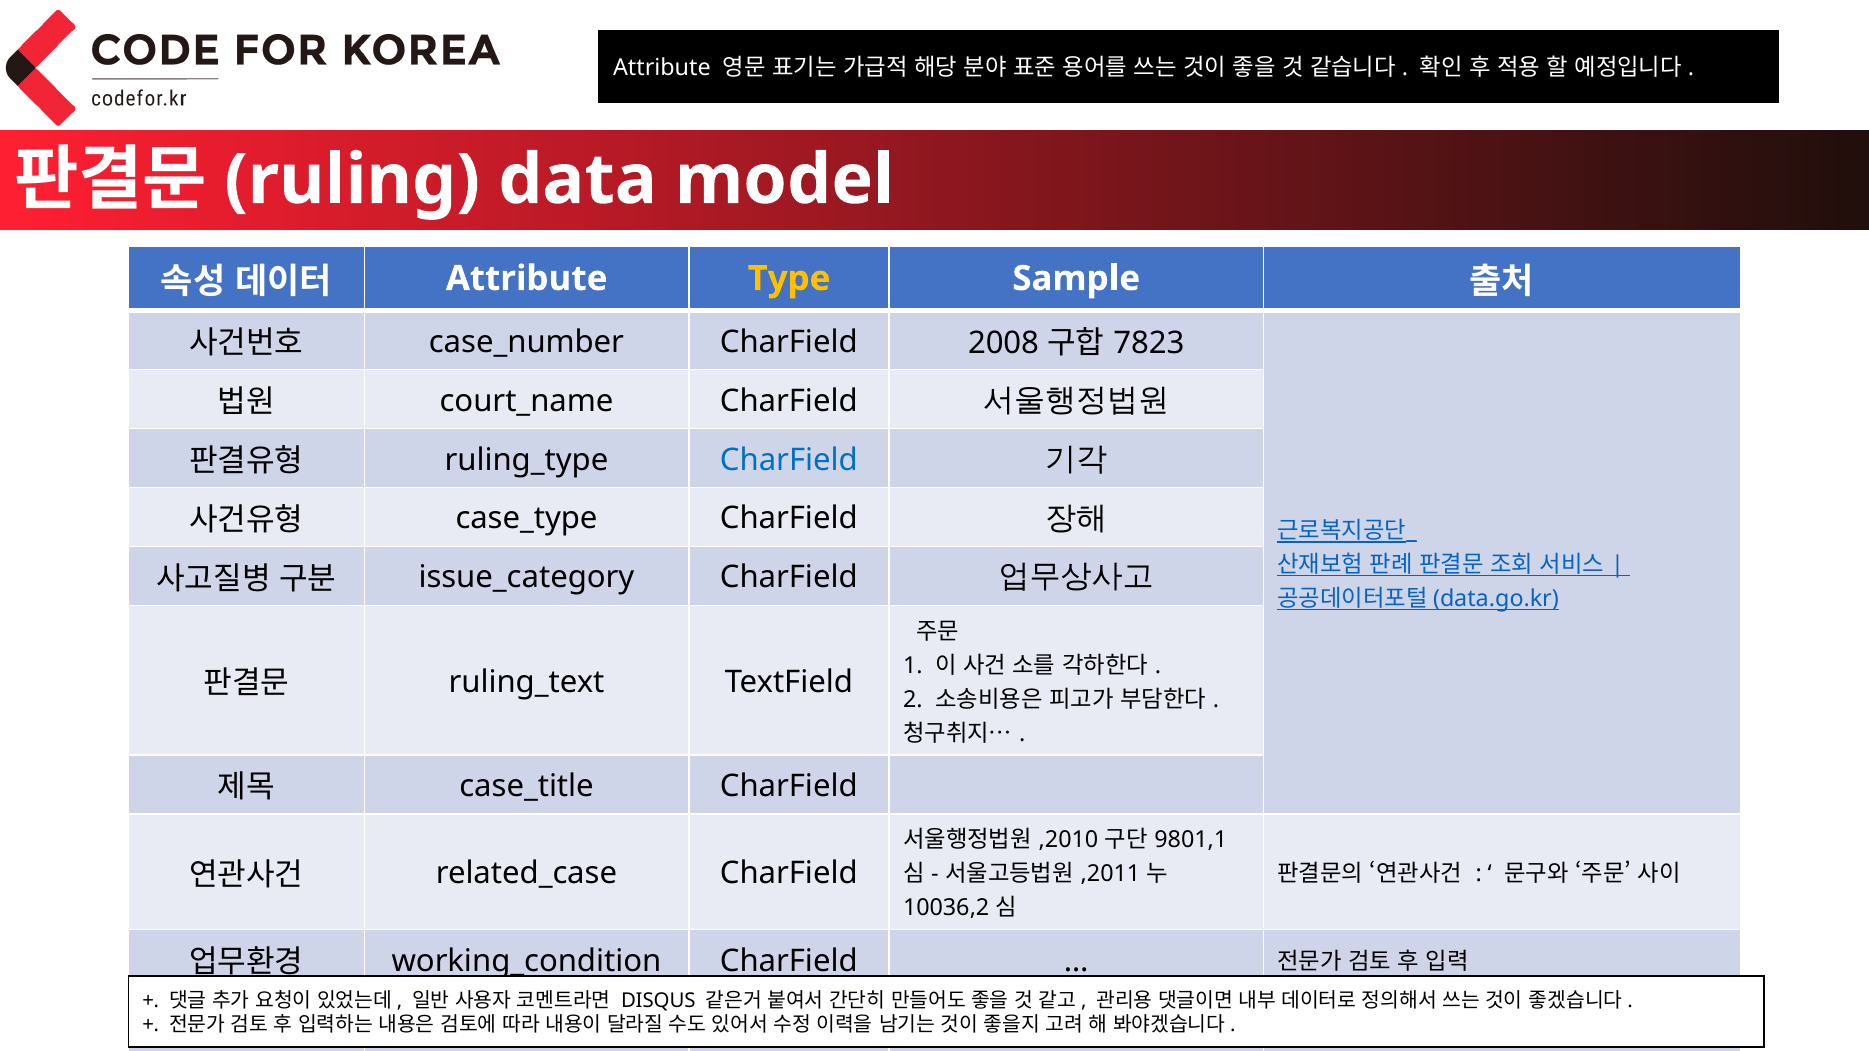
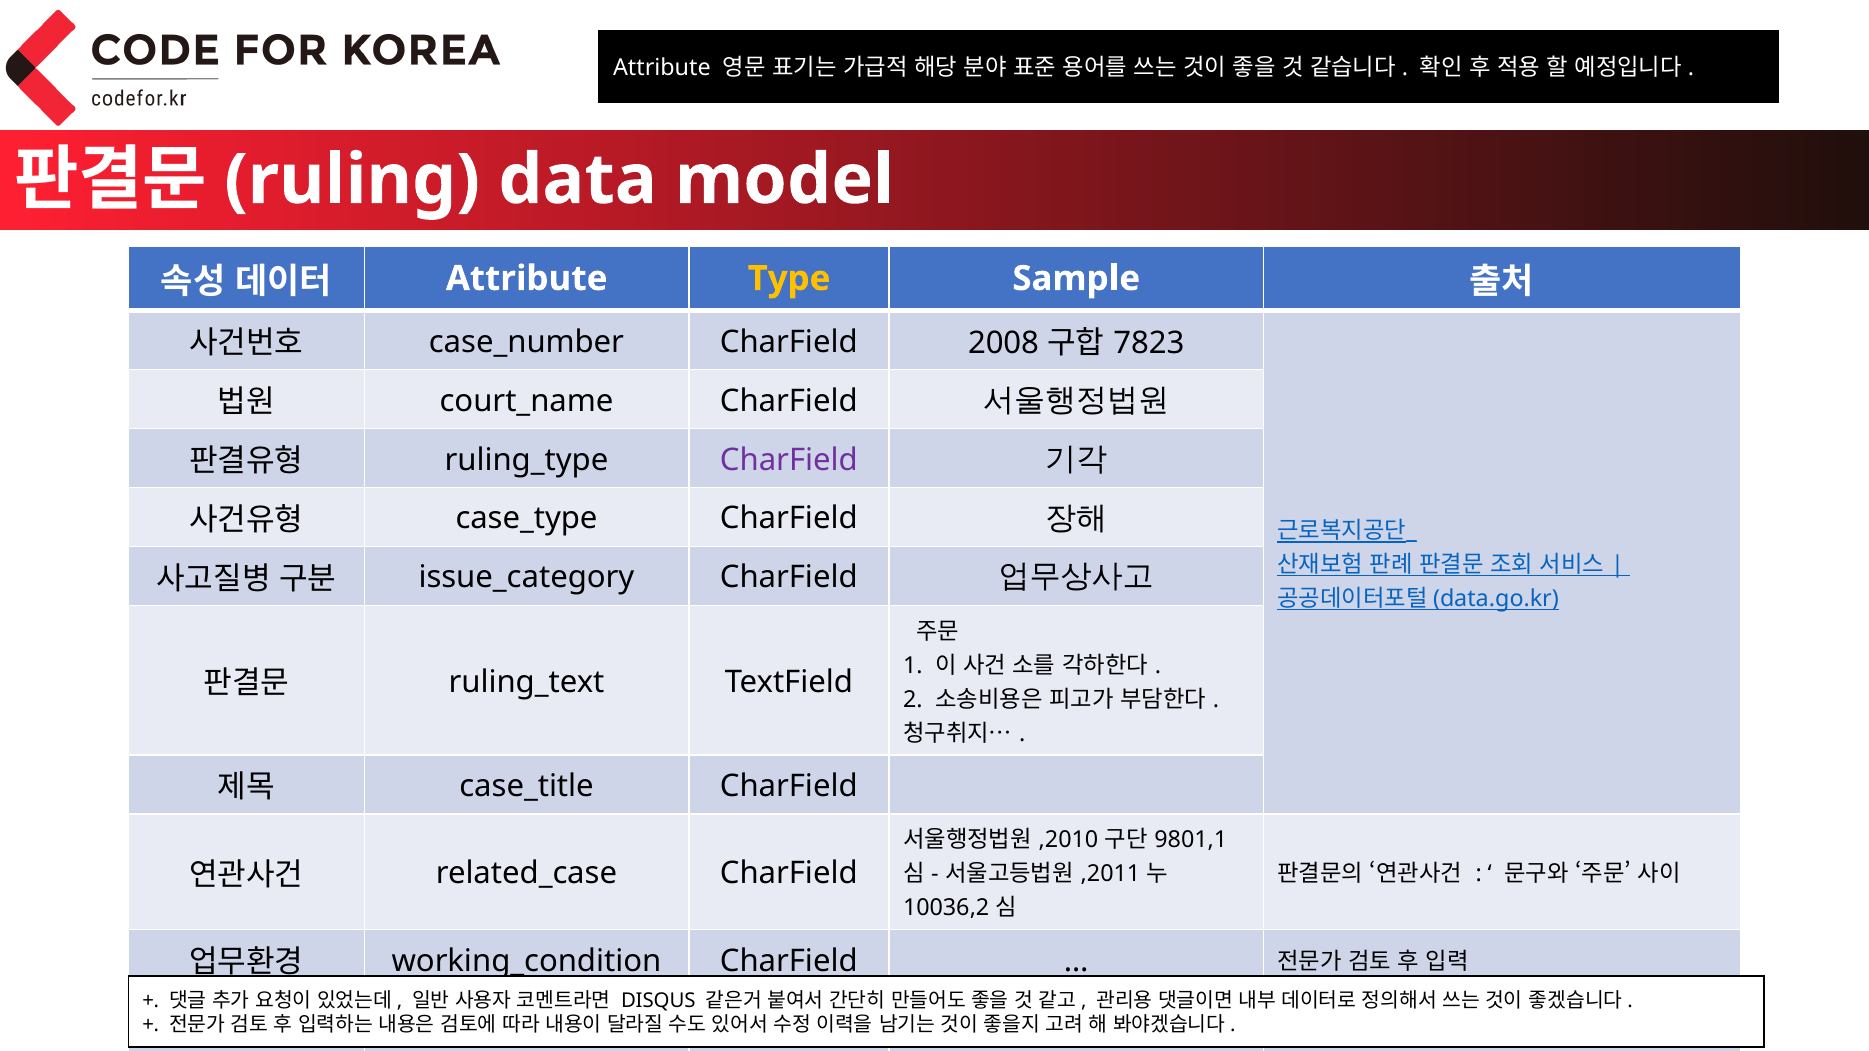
CharField at (789, 460) colour: blue -> purple
